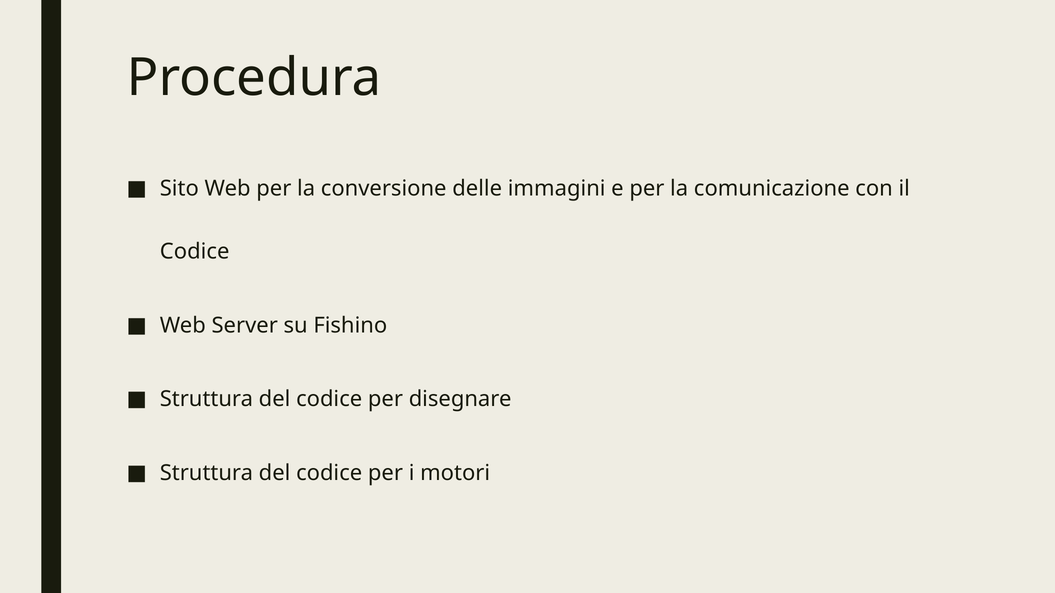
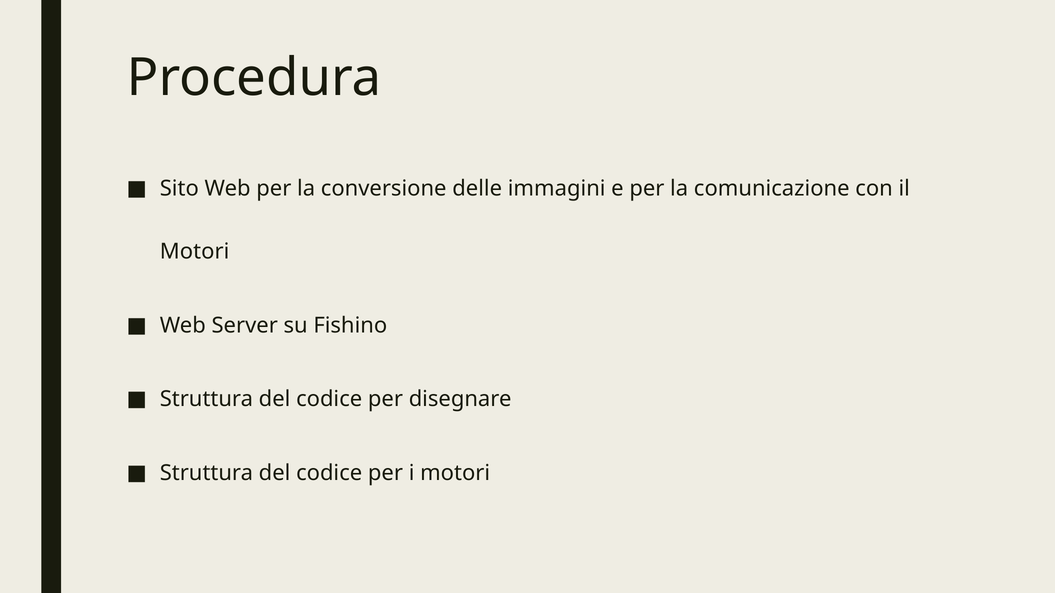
Codice at (195, 252): Codice -> Motori
